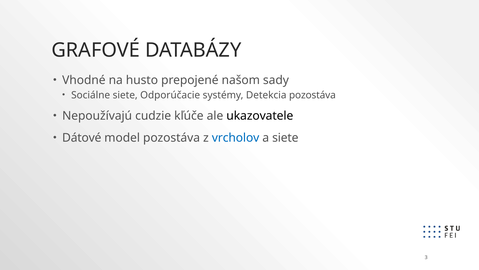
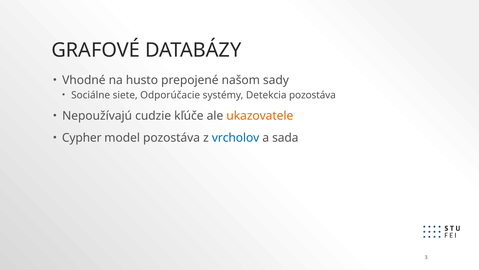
ukazovatele colour: black -> orange
Dátové: Dátové -> Cypher
a siete: siete -> sada
